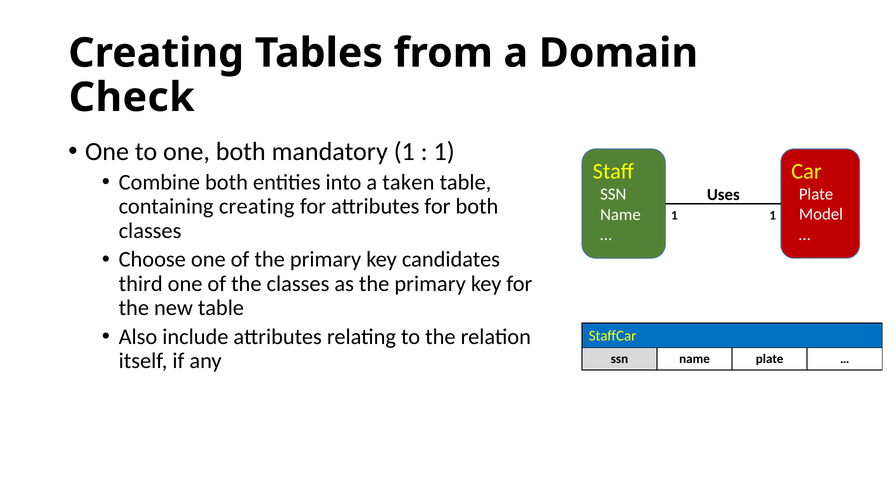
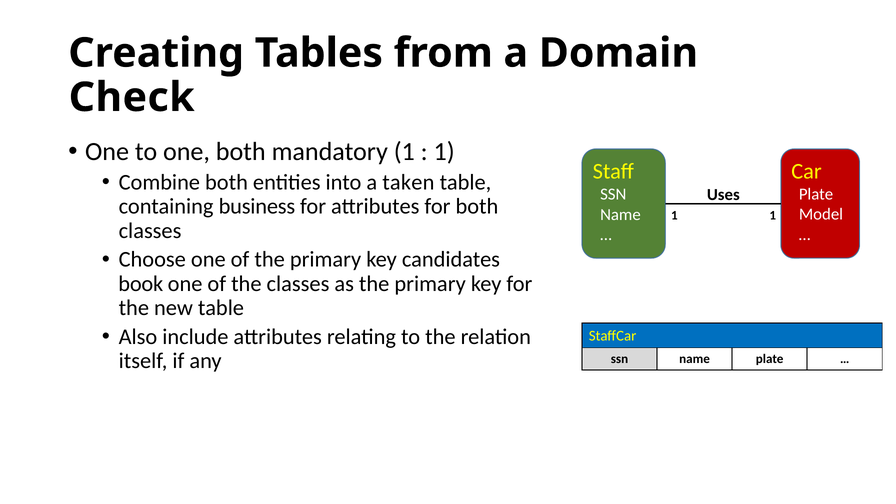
containing creating: creating -> business
third: third -> book
